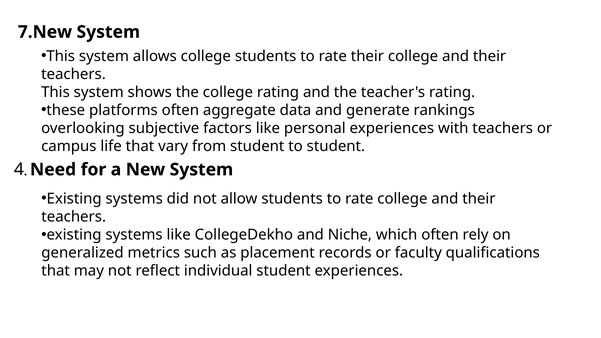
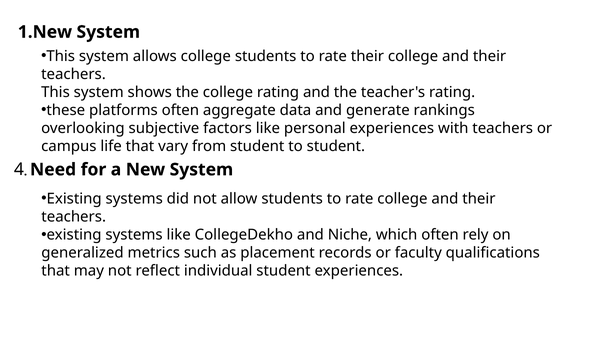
7.New: 7.New -> 1.New
